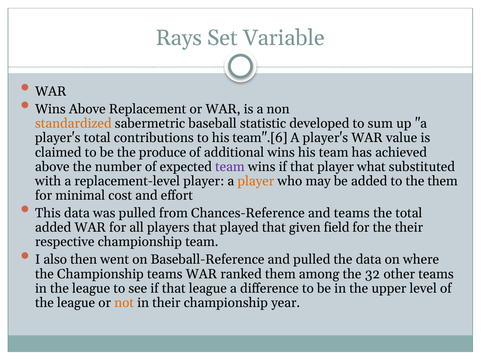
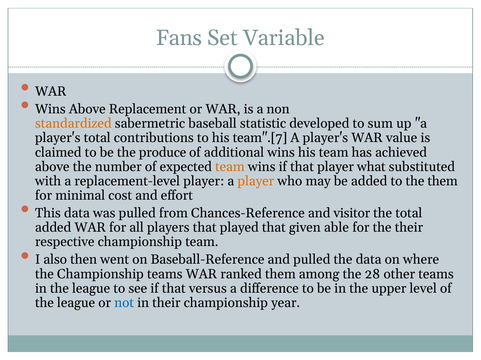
Rays: Rays -> Fans
team".[6: team".[6 -> team".[7
team at (230, 167) colour: purple -> orange
and teams: teams -> visitor
field: field -> able
32: 32 -> 28
that league: league -> versus
not colour: orange -> blue
